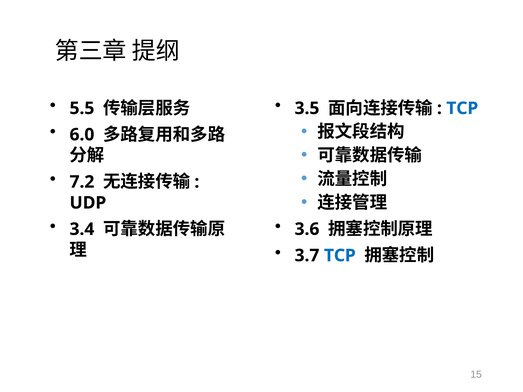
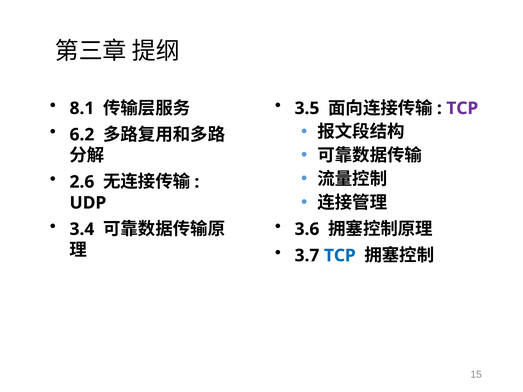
5.5: 5.5 -> 8.1
TCP at (462, 108) colour: blue -> purple
6.0: 6.0 -> 6.2
7.2: 7.2 -> 2.6
